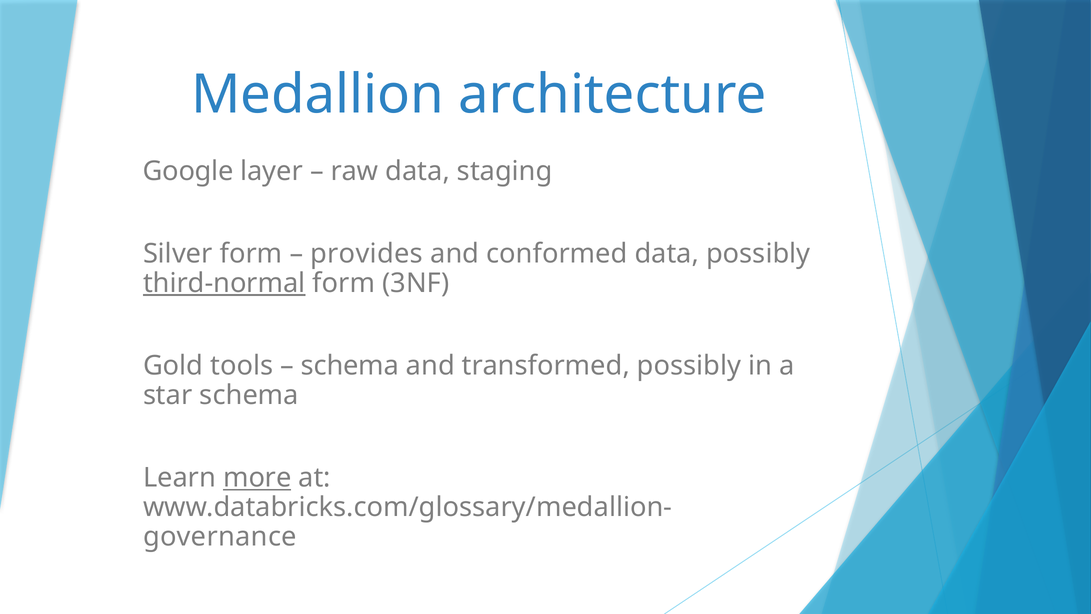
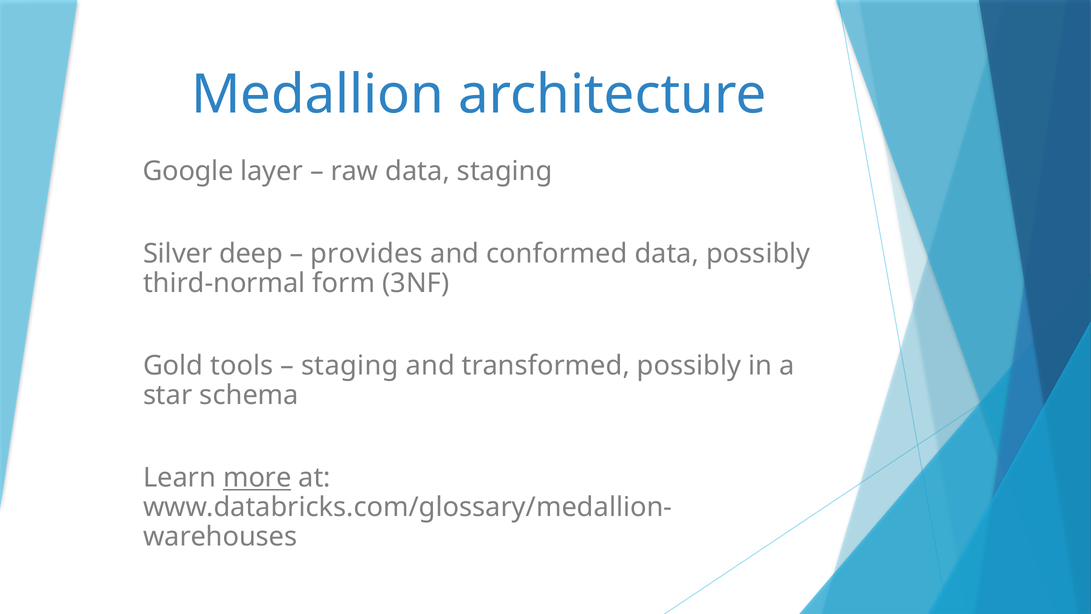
Silver form: form -> deep
third-normal underline: present -> none
schema at (350, 366): schema -> staging
governance: governance -> warehouses
